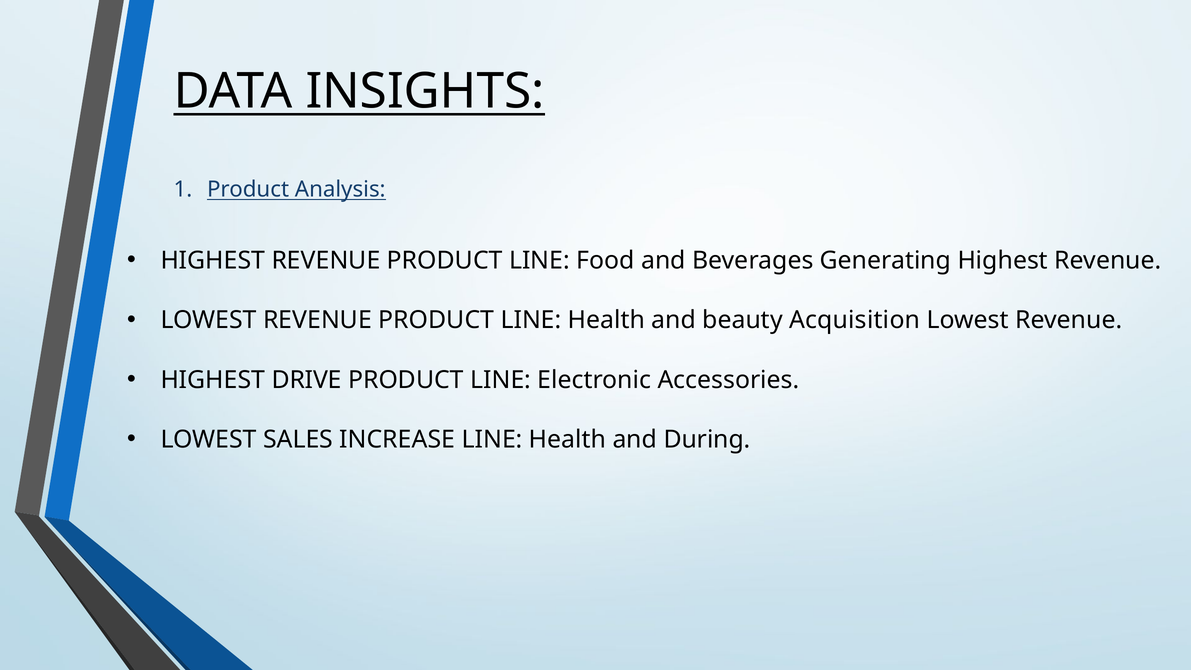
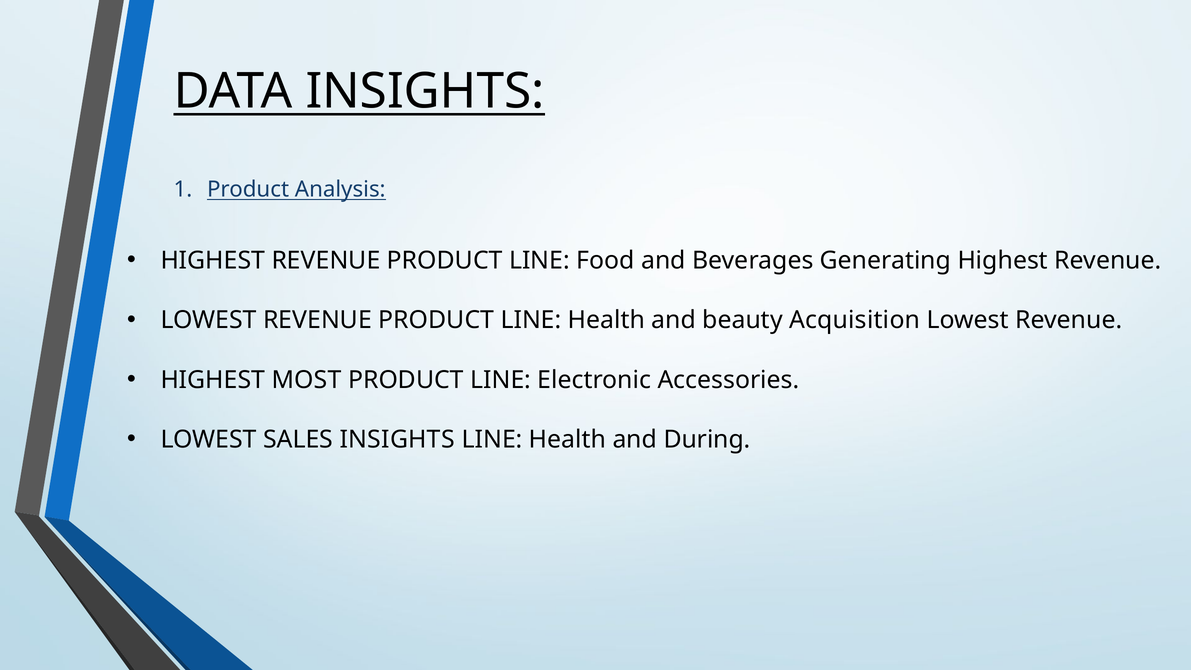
DRIVE: DRIVE -> MOST
SALES INCREASE: INCREASE -> INSIGHTS
